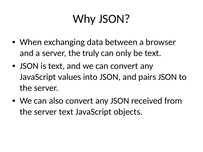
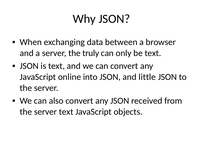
values: values -> online
pairs: pairs -> little
